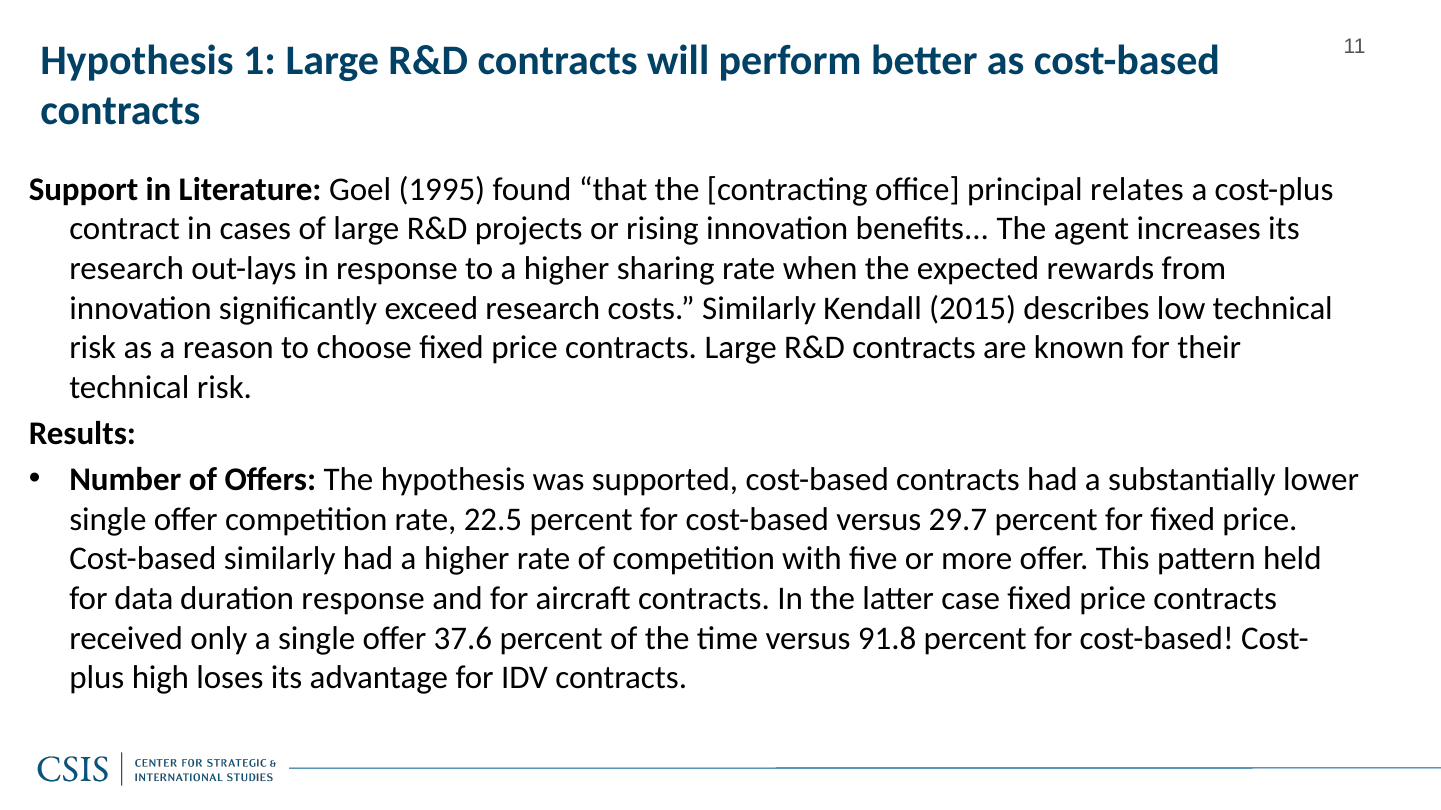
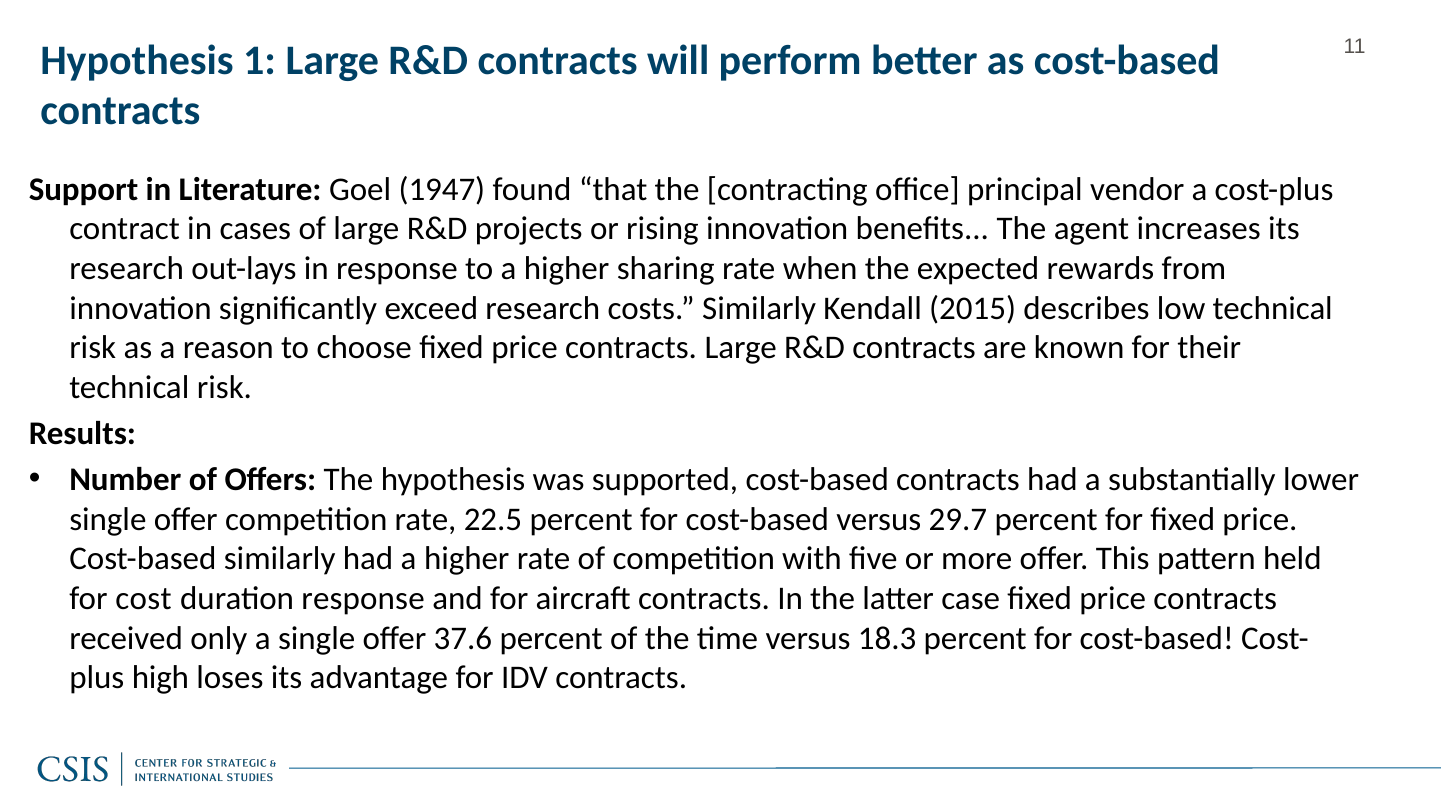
1995: 1995 -> 1947
relates: relates -> vendor
data: data -> cost
91.8: 91.8 -> 18.3
